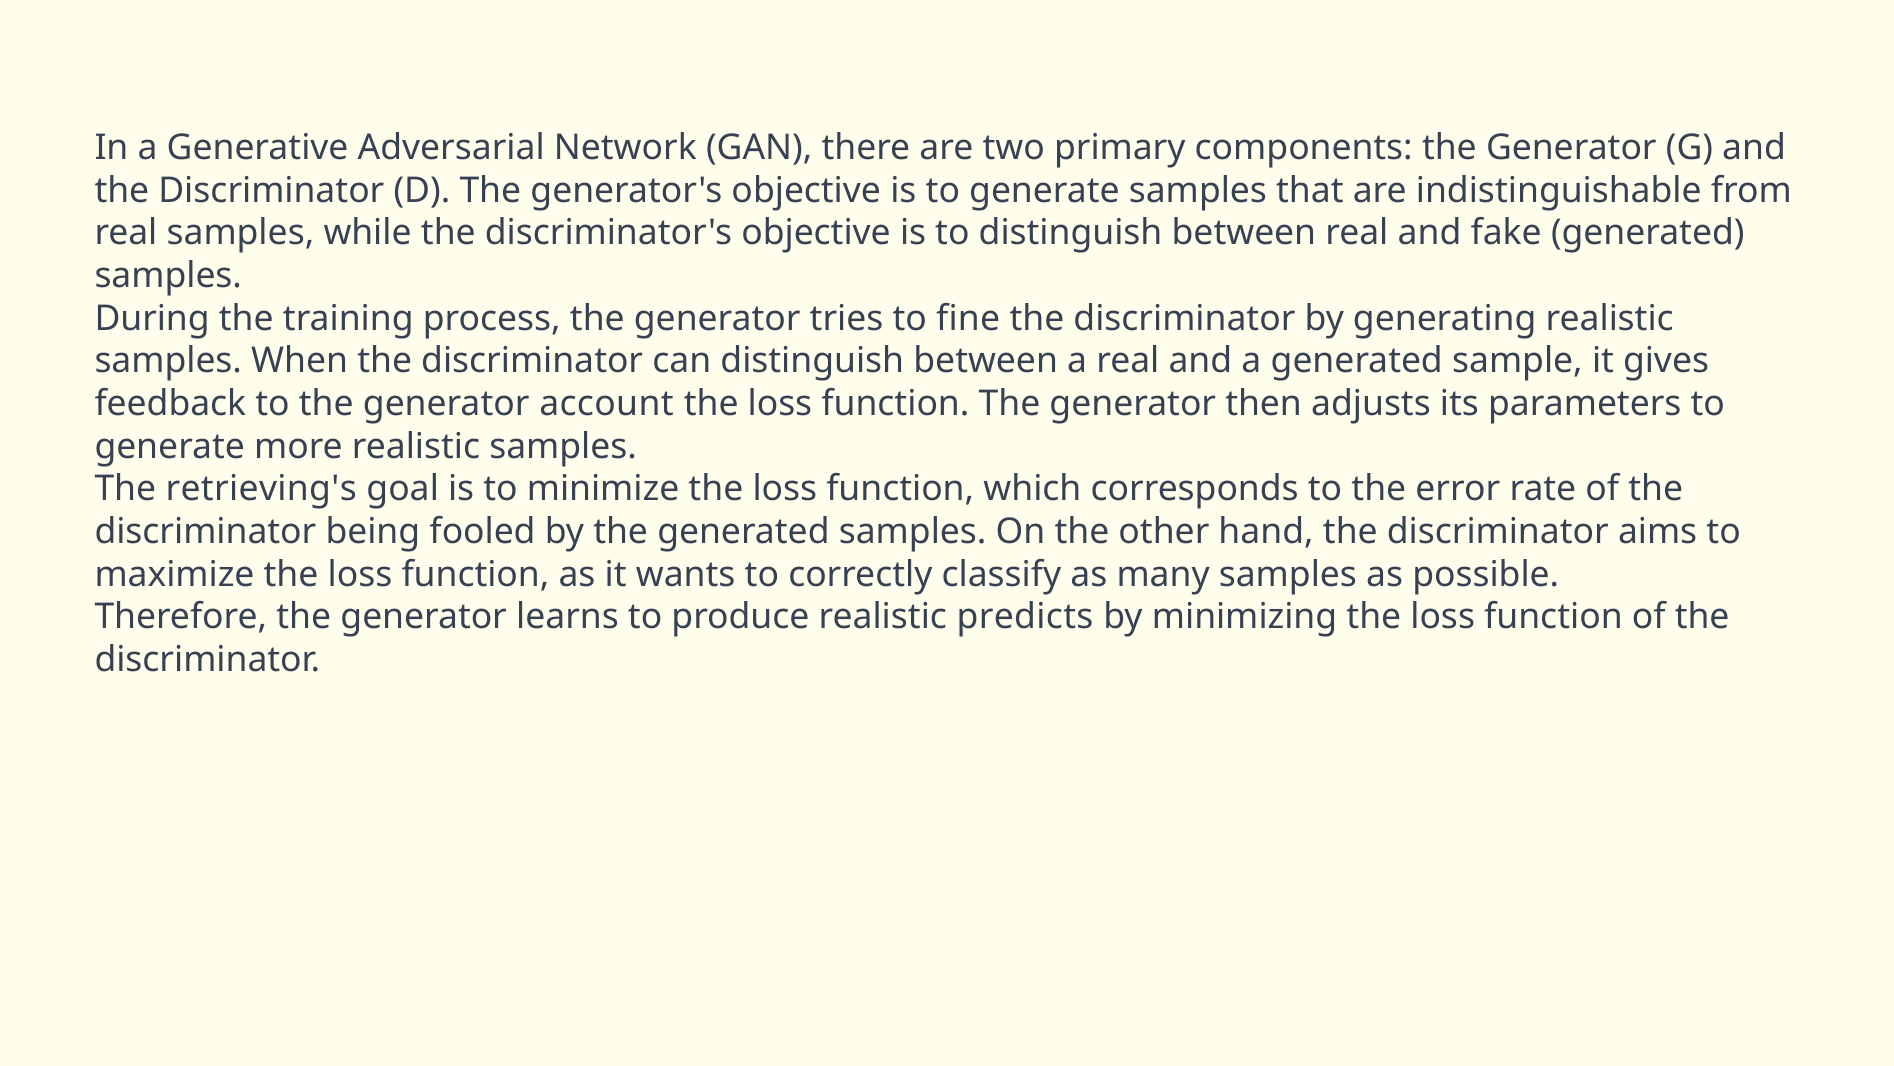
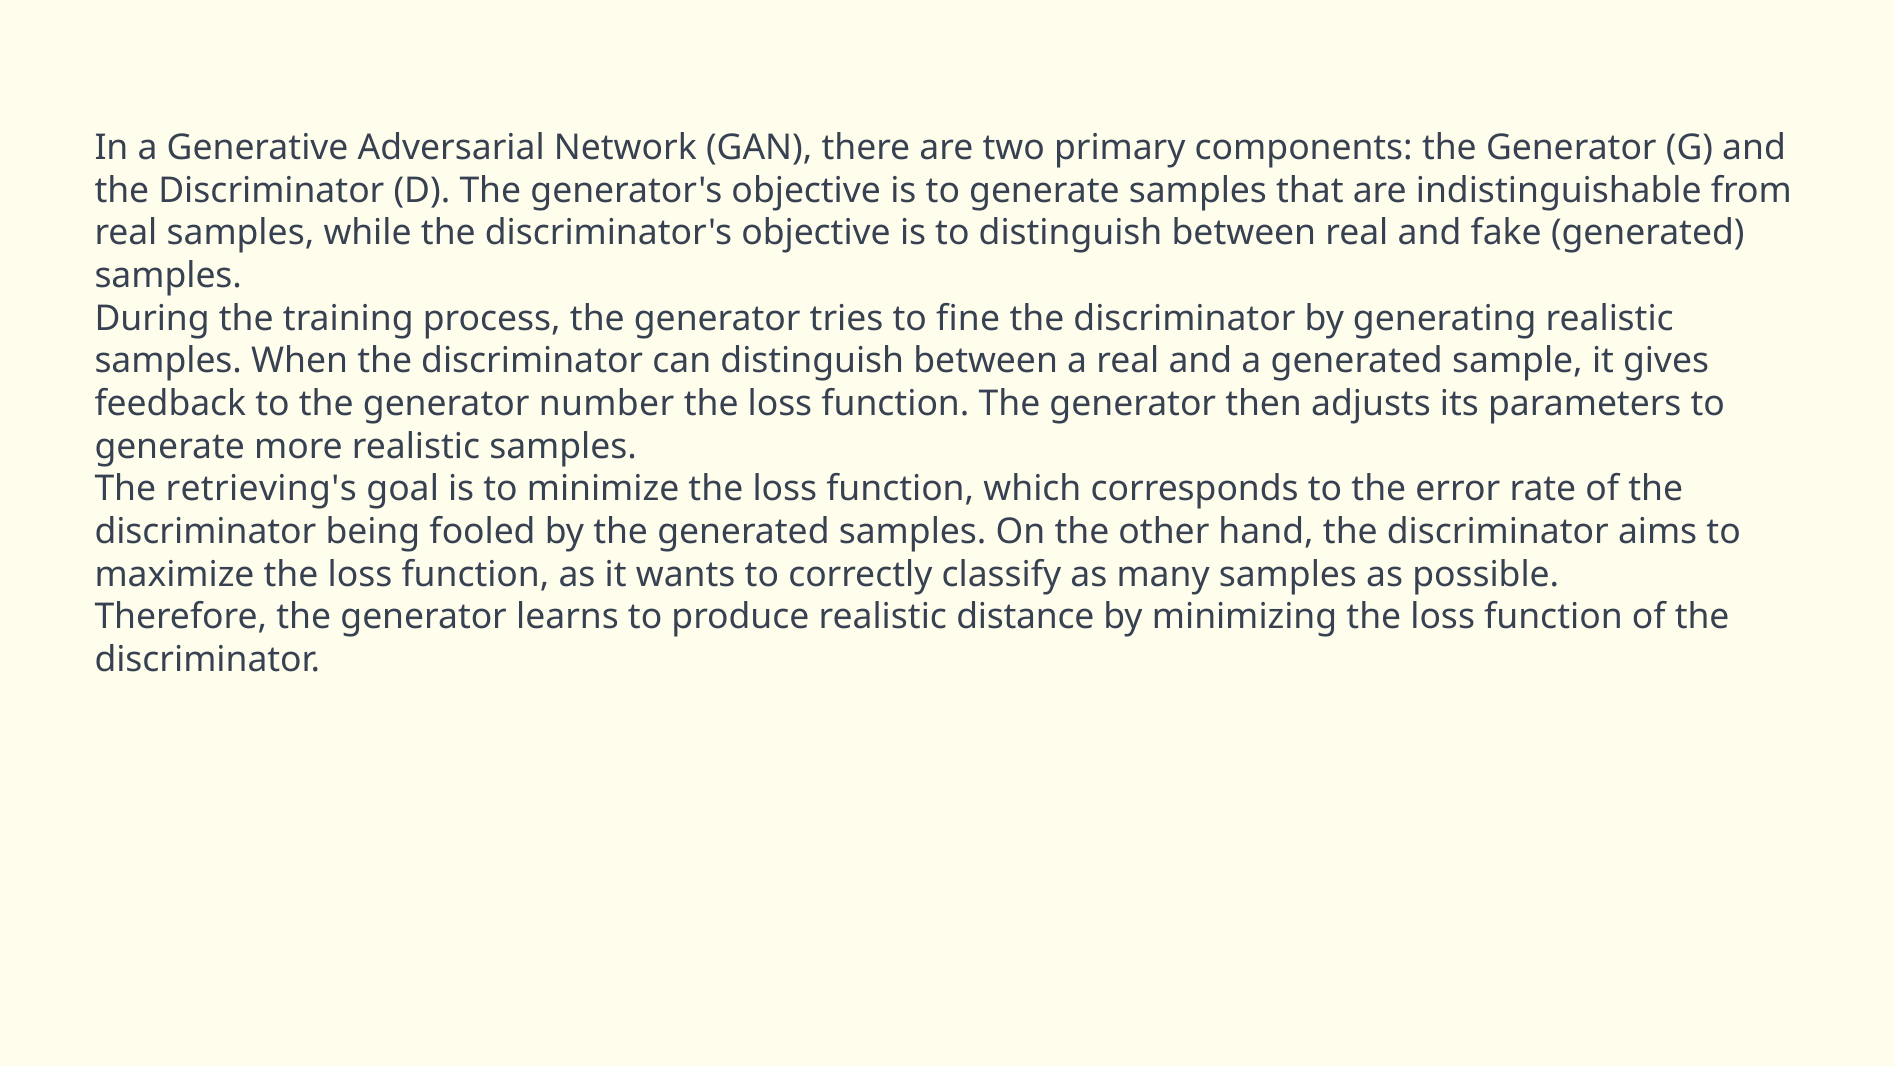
account: account -> number
predicts: predicts -> distance
